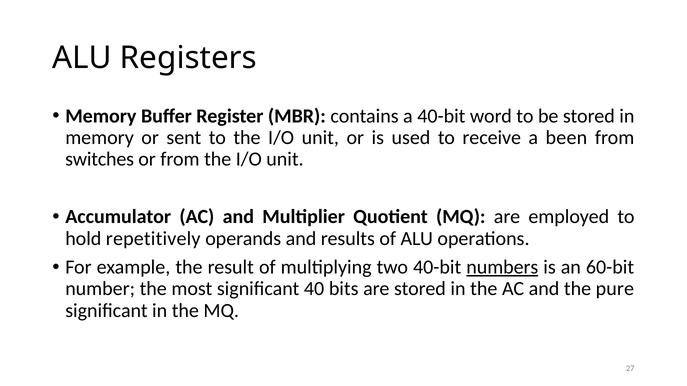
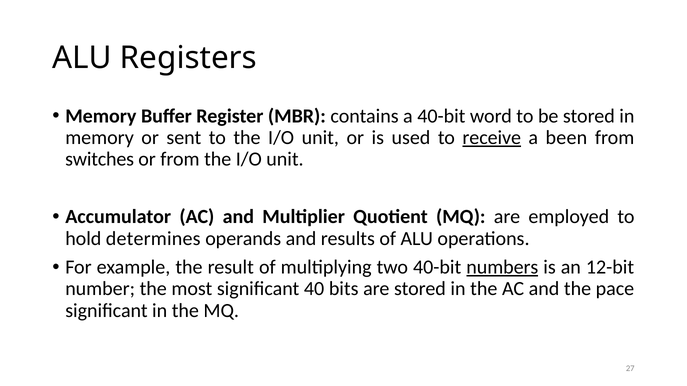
receive underline: none -> present
repetitively: repetitively -> determines
60-bit: 60-bit -> 12-bit
pure: pure -> pace
